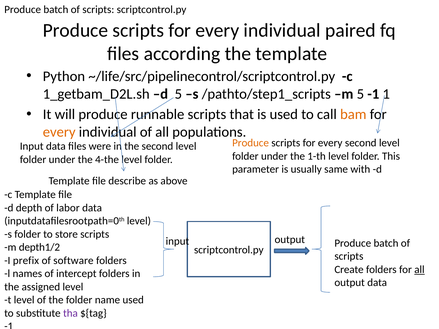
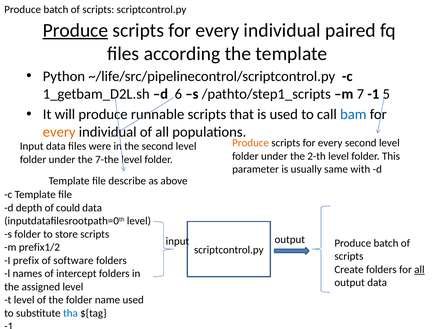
Produce at (75, 30) underline: none -> present
d 5: 5 -> 6
m 5: 5 -> 7
1: 1 -> 5
bam colour: orange -> blue
1-th: 1-th -> 2-th
4-the: 4-the -> 7-the
labor: labor -> could
depth1/2: depth1/2 -> prefix1/2
tha colour: purple -> blue
